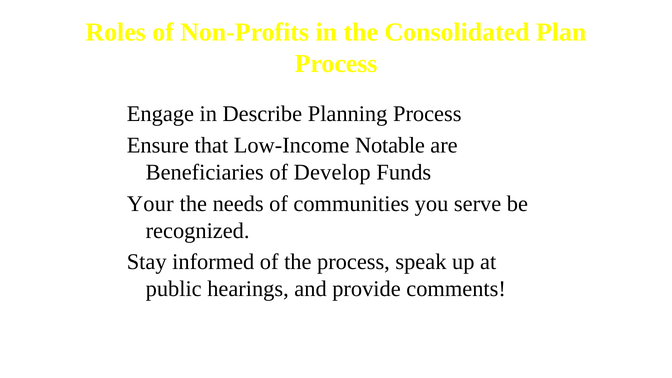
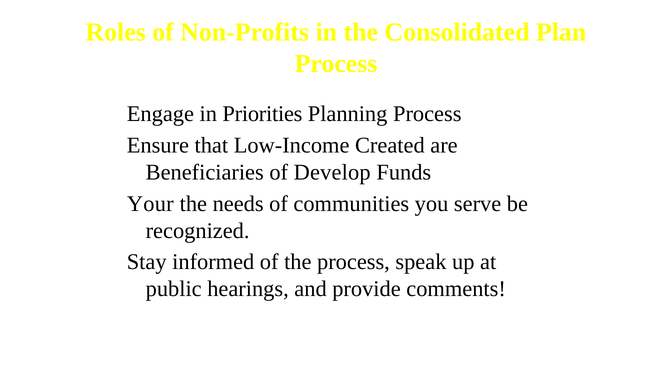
Describe: Describe -> Priorities
Notable: Notable -> Created
